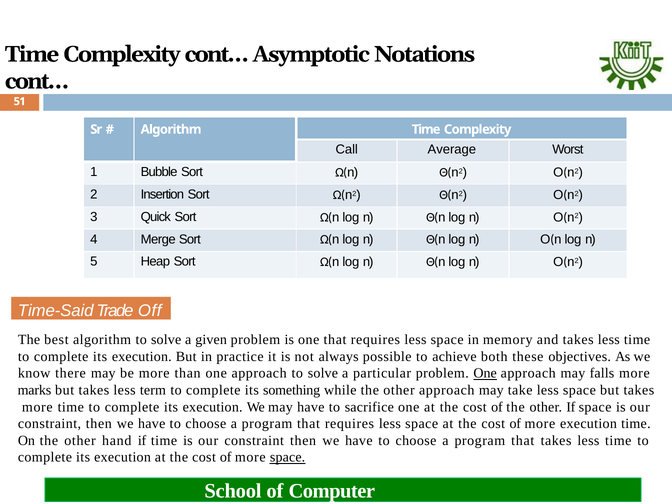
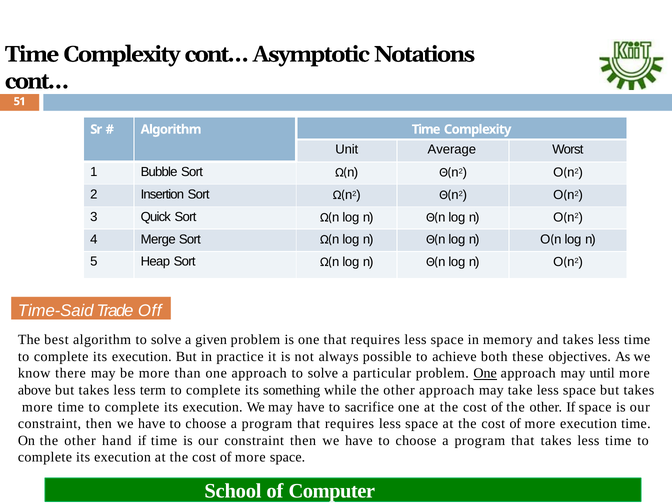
Call: Call -> Unit
falls: falls -> until
marks: marks -> above
space at (288, 457) underline: present -> none
